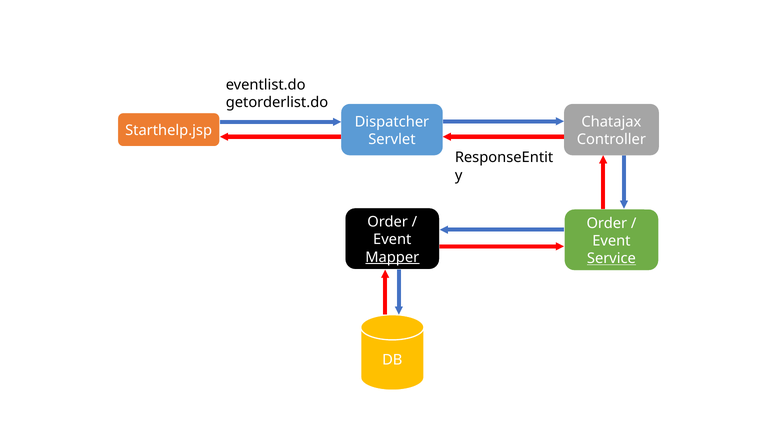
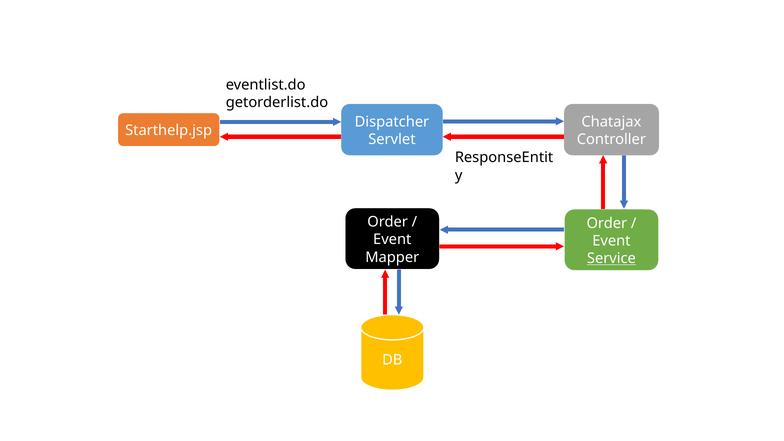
Mapper underline: present -> none
